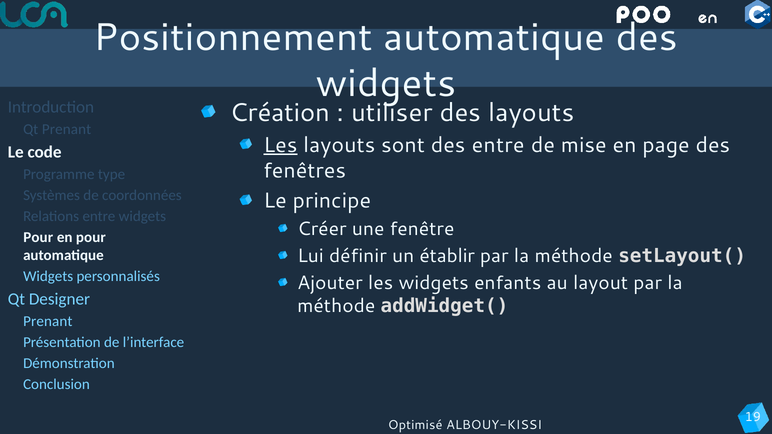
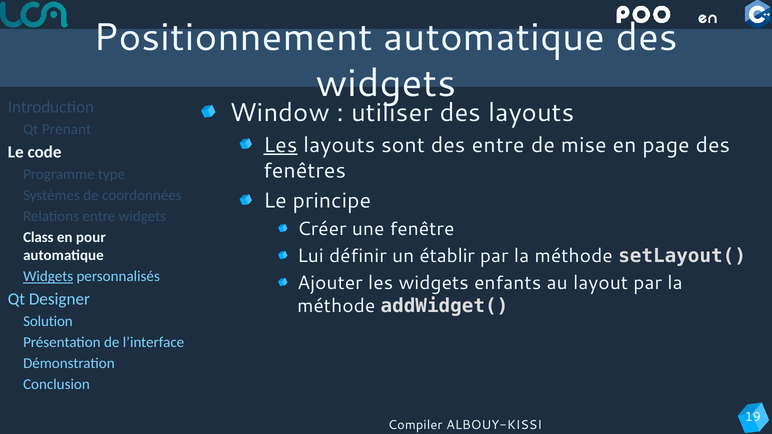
Création: Création -> Window
Pour at (38, 237): Pour -> Class
Widgets at (48, 277) underline: none -> present
Prenant at (48, 322): Prenant -> Solution
Optimisé: Optimisé -> Compiler
